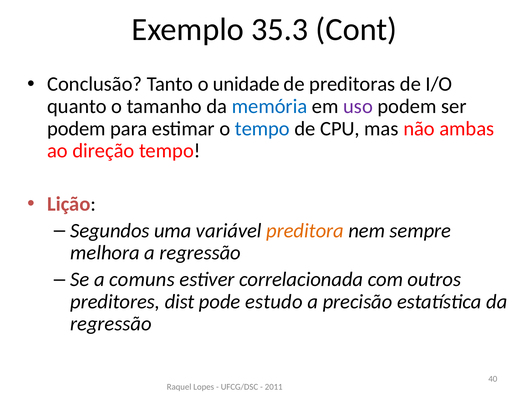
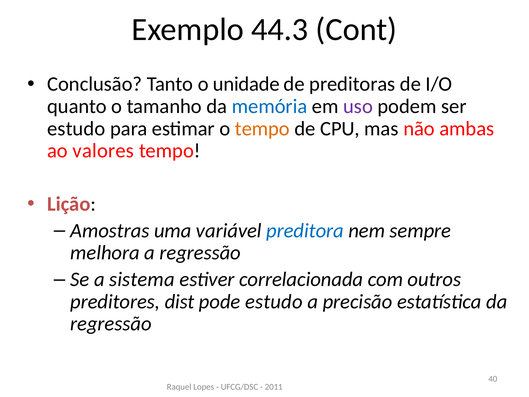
35.3: 35.3 -> 44.3
podem at (76, 129): podem -> estudo
tempo at (262, 129) colour: blue -> orange
direção: direção -> valores
Segundos: Segundos -> Amostras
preditora colour: orange -> blue
comuns: comuns -> sistema
